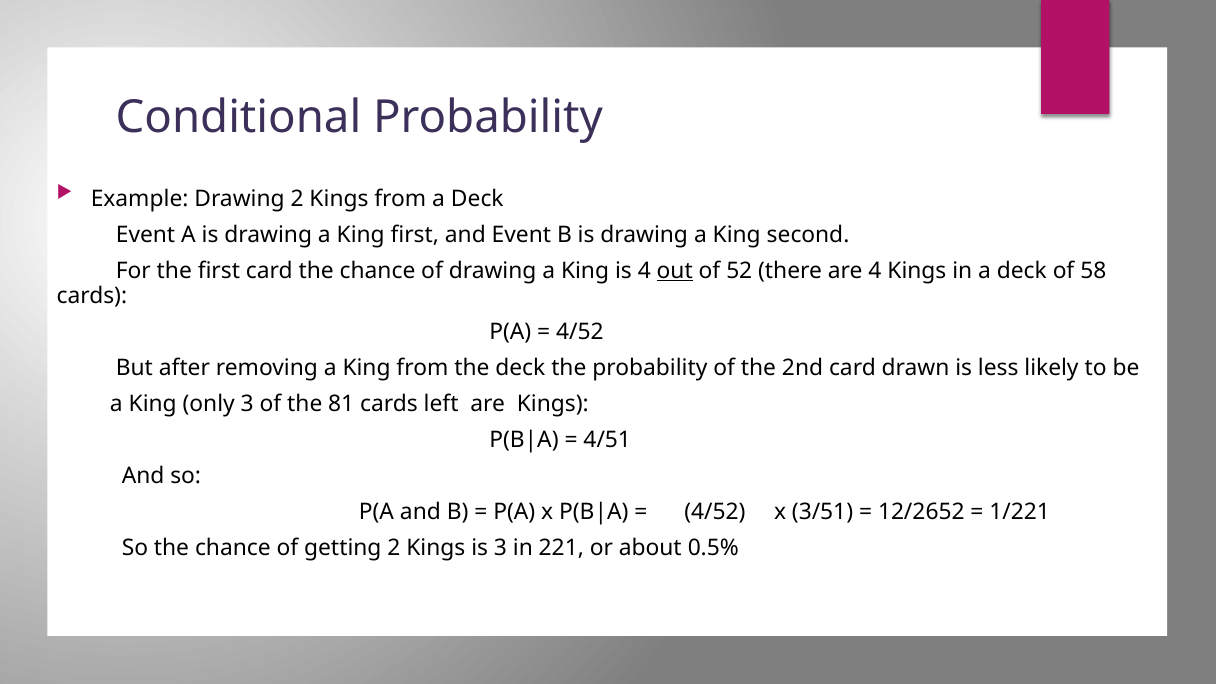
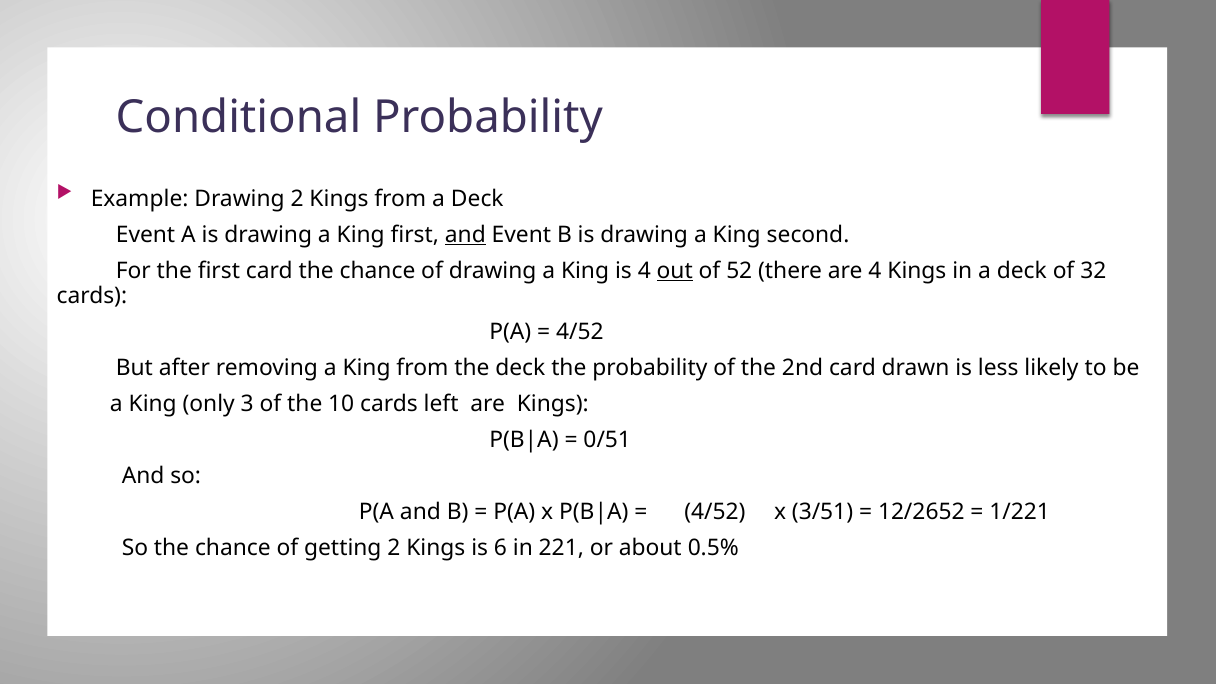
and at (465, 235) underline: none -> present
58: 58 -> 32
81: 81 -> 10
4/51: 4/51 -> 0/51
is 3: 3 -> 6
